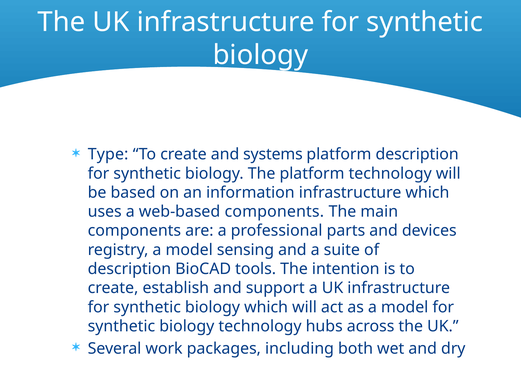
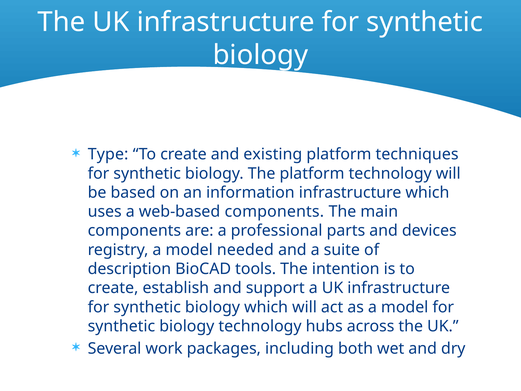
systems: systems -> existing
platform description: description -> techniques
sensing: sensing -> needed
